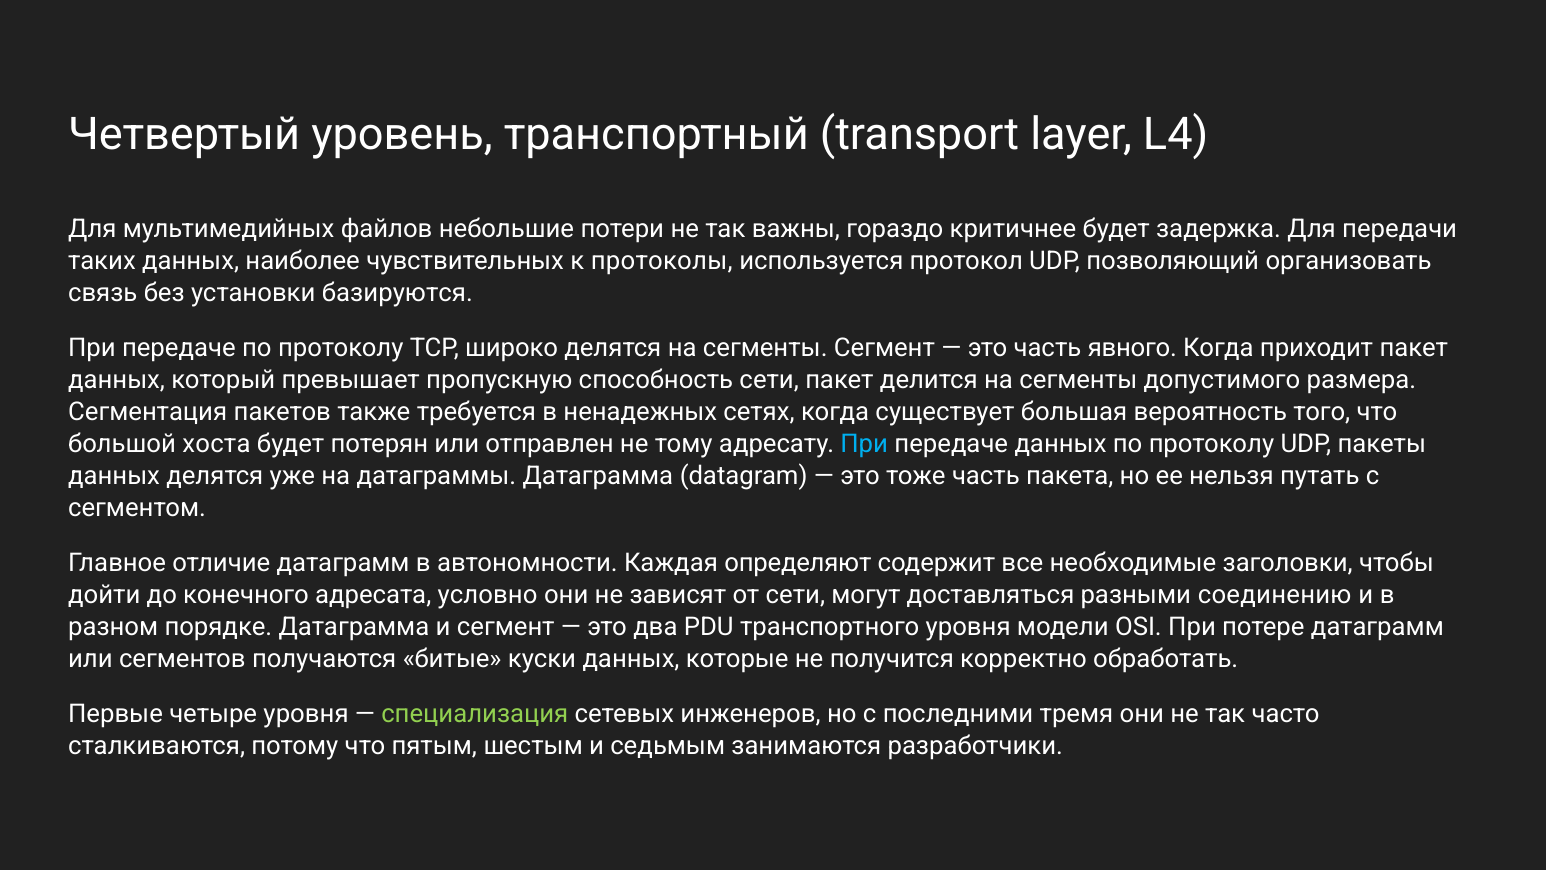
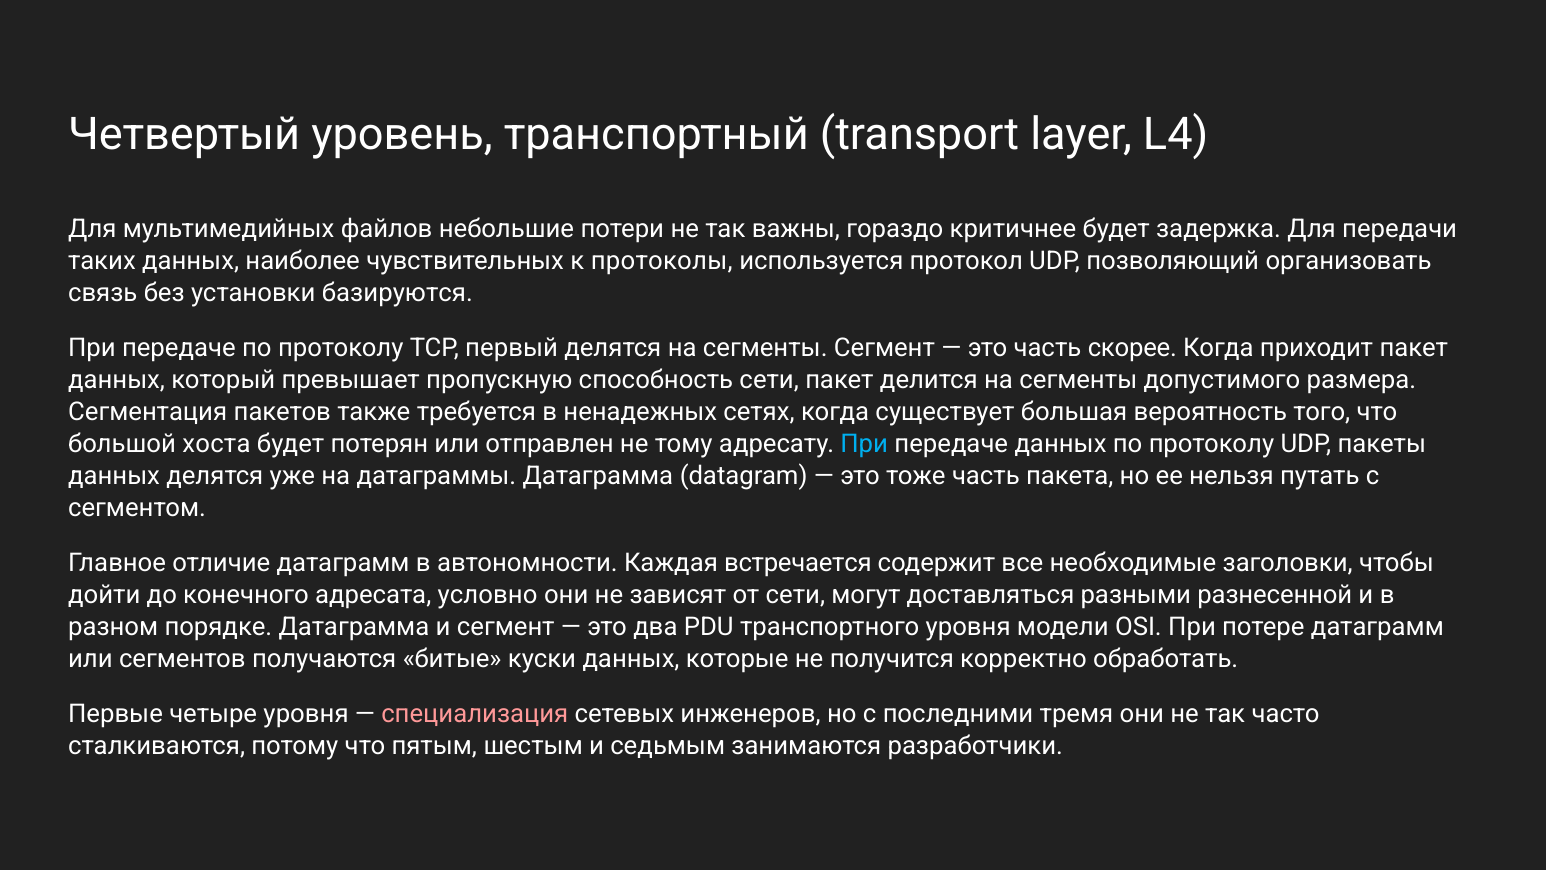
широко: широко -> первый
явного: явного -> скорее
определяют: определяют -> встречается
соединению: соединению -> разнесенной
специализация colour: light green -> pink
